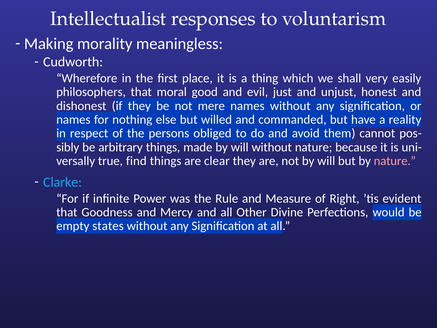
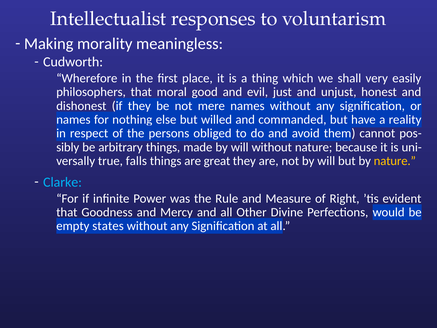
find: find -> falls
clear: clear -> great
nature at (395, 161) colour: pink -> yellow
